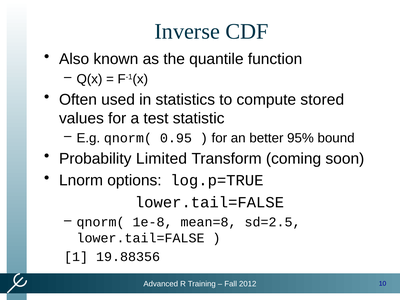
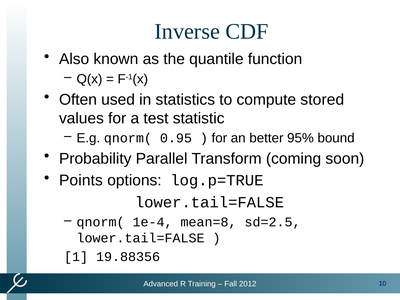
Limited: Limited -> Parallel
Lnorm: Lnorm -> Points
1e-8: 1e-8 -> 1e-4
